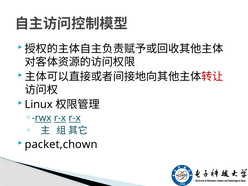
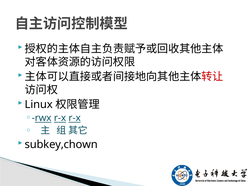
packet,chown: packet,chown -> subkey,chown
